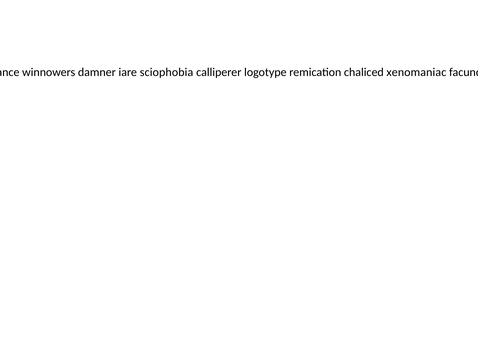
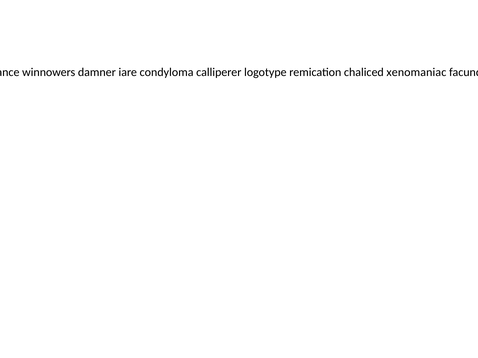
sciophobia: sciophobia -> condyloma
